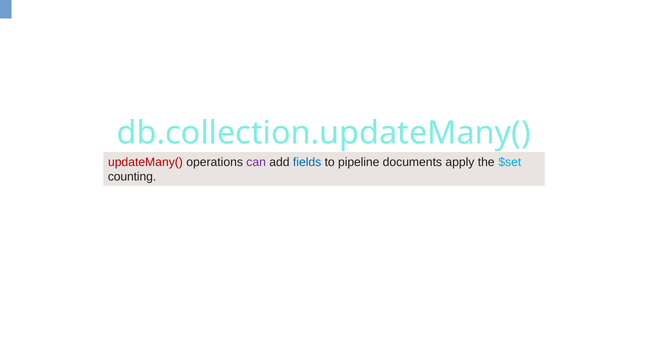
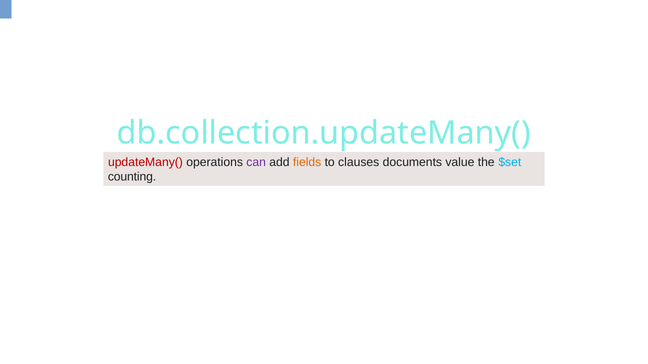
fields colour: blue -> orange
pipeline: pipeline -> clauses
apply: apply -> value
